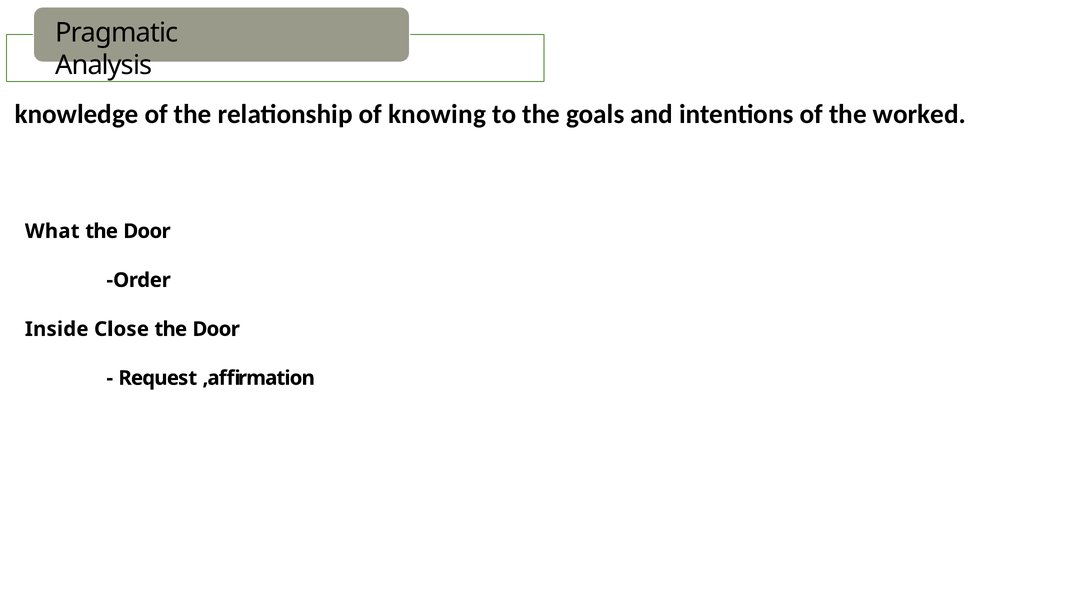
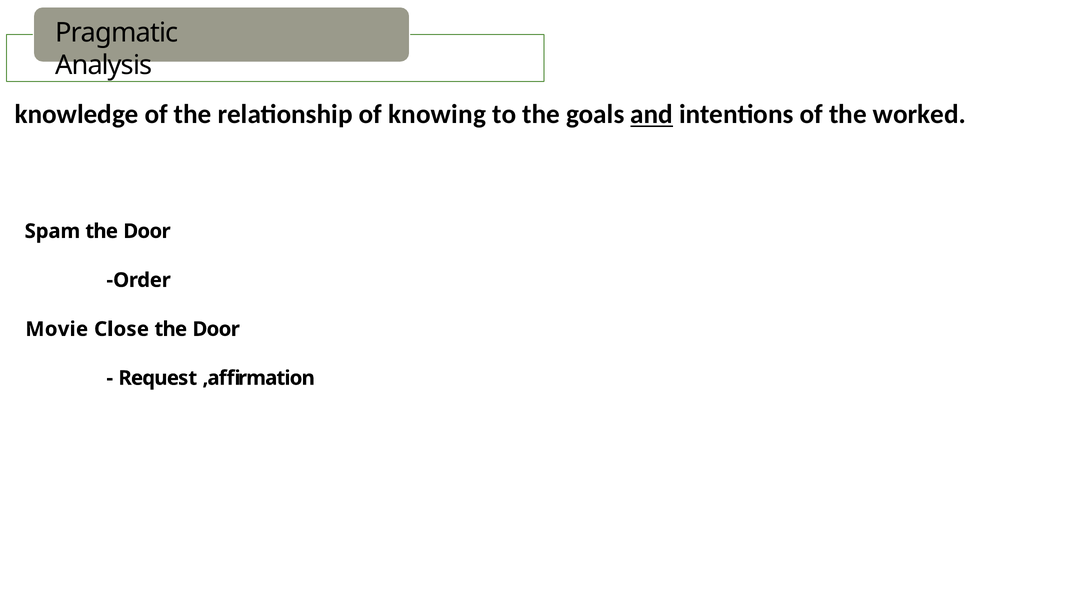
and underline: none -> present
What: What -> Spam
Inside: Inside -> Movie
